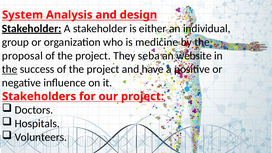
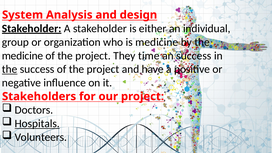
proposal at (22, 56): proposal -> medicine
seba: seba -> time
an website: website -> success
Hospitals underline: none -> present
